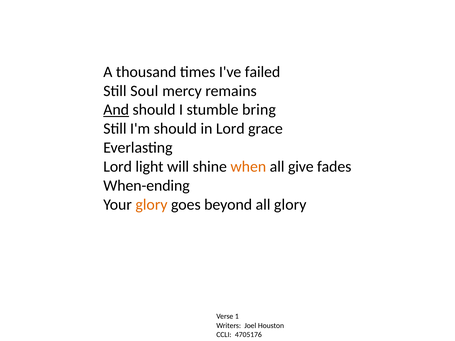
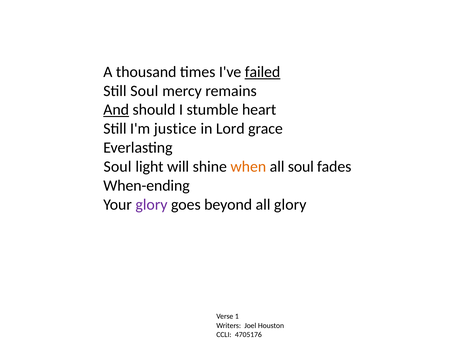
failed underline: none -> present
bring: bring -> heart
I'm should: should -> justice
Lord at (118, 167): Lord -> Soul
all give: give -> soul
glory at (151, 205) colour: orange -> purple
